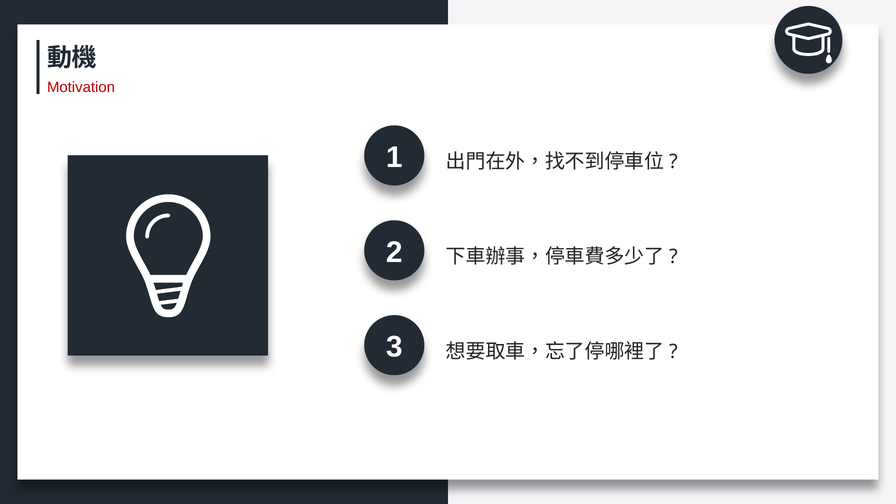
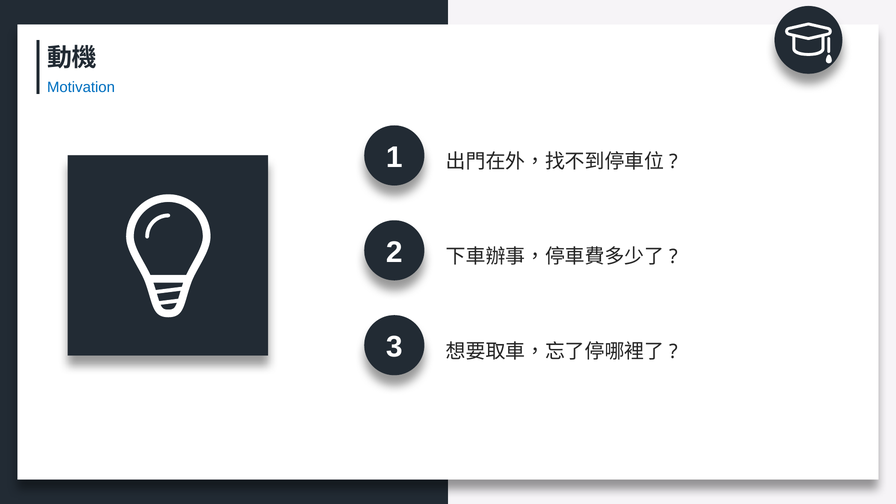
Motivation colour: red -> blue
